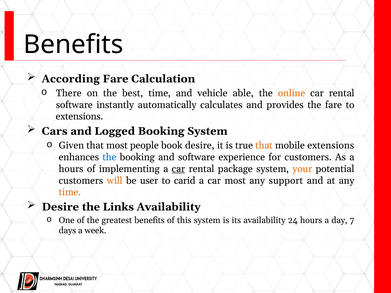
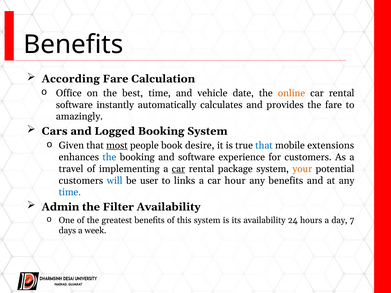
There: There -> Office
able: able -> date
extensions at (79, 117): extensions -> amazingly
most at (117, 145) underline: none -> present
that at (264, 145) colour: orange -> blue
hours at (71, 169): hours -> travel
will colour: orange -> blue
carid: carid -> links
car most: most -> hour
any support: support -> benefits
time at (70, 192) colour: orange -> blue
Desire at (60, 207): Desire -> Admin
Links: Links -> Filter
